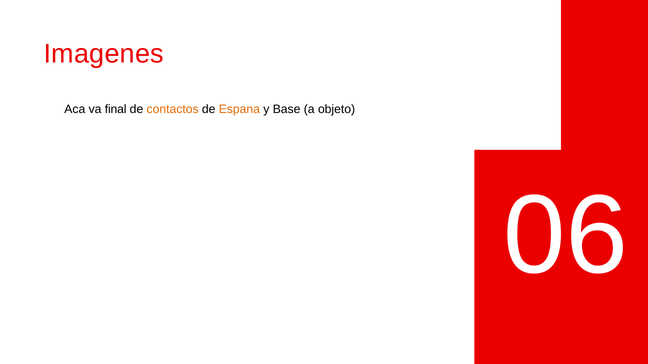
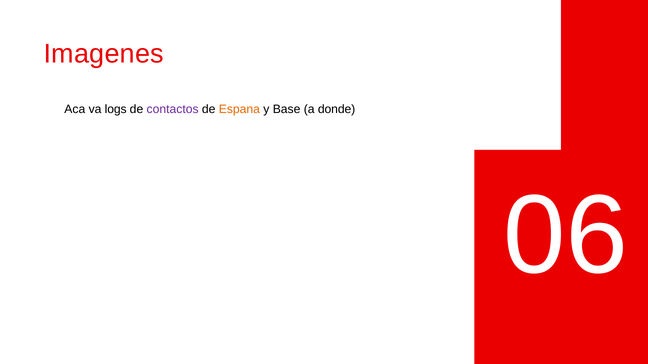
final: final -> logs
contactos colour: orange -> purple
objeto: objeto -> donde
